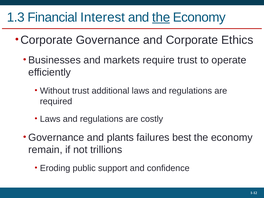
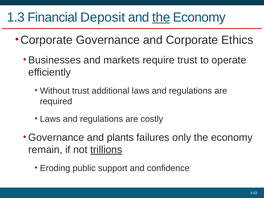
Interest: Interest -> Deposit
best: best -> only
trillions underline: none -> present
